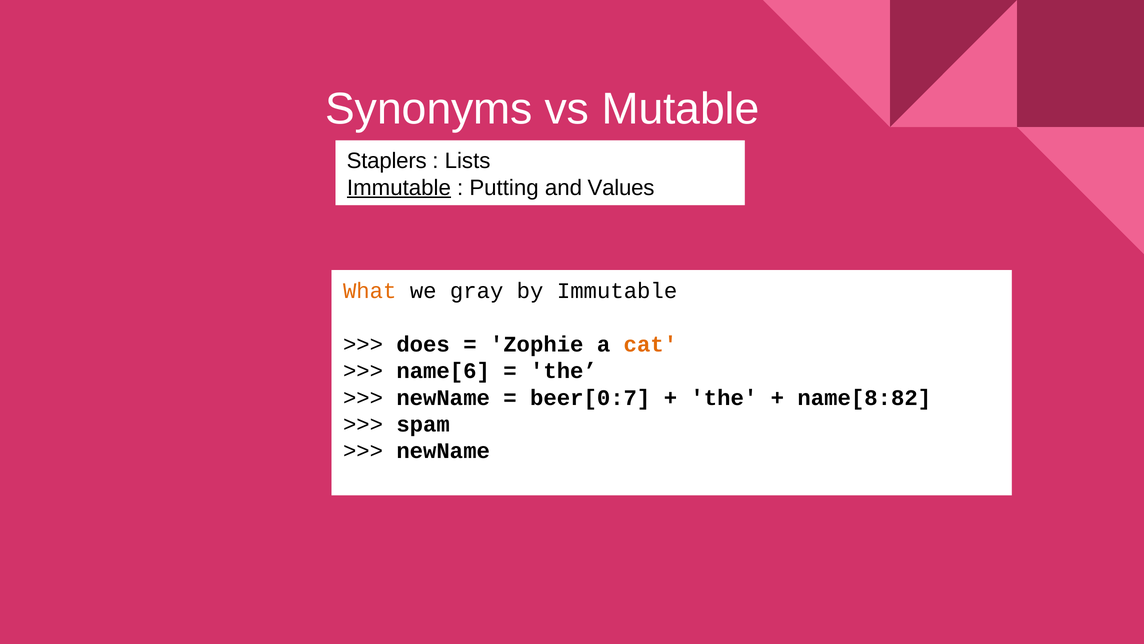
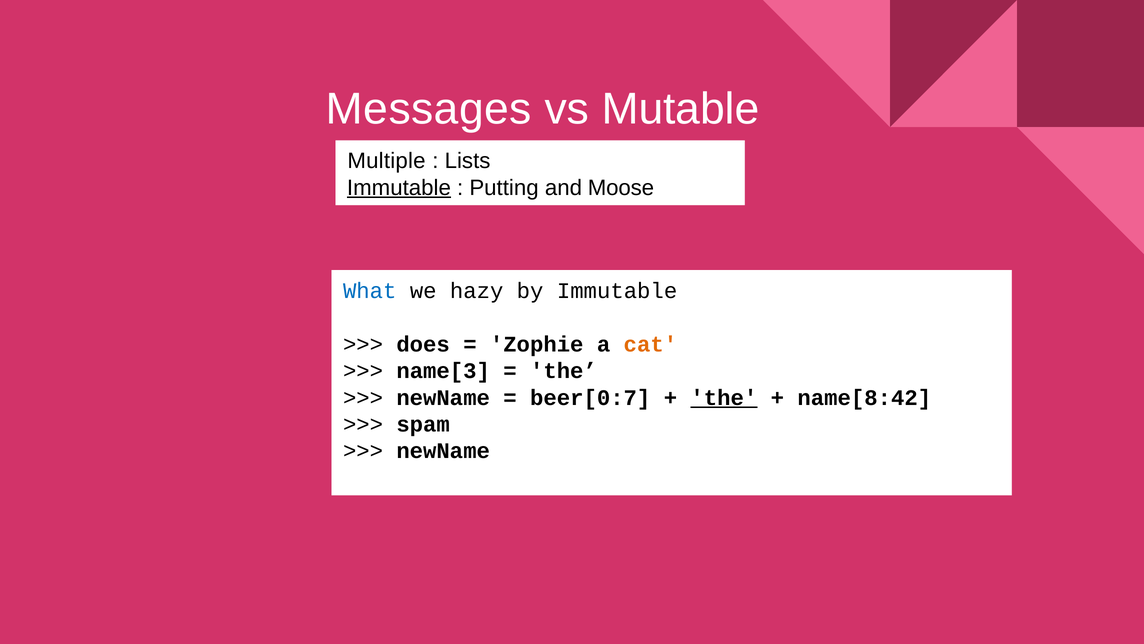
Synonyms: Synonyms -> Messages
Staplers: Staplers -> Multiple
Values: Values -> Moose
What colour: orange -> blue
gray: gray -> hazy
name[6: name[6 -> name[3
the at (724, 397) underline: none -> present
name[8:82: name[8:82 -> name[8:42
